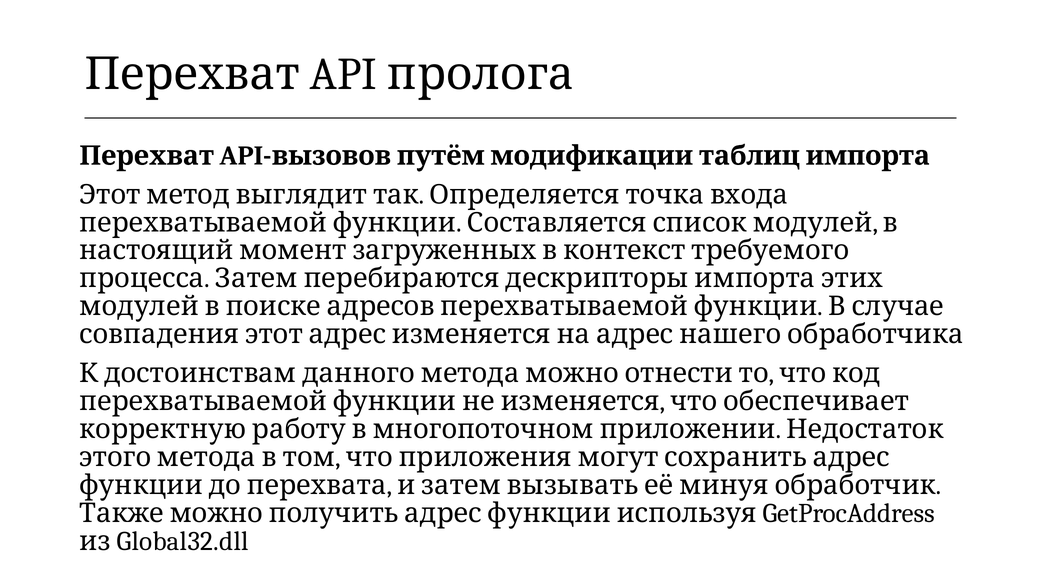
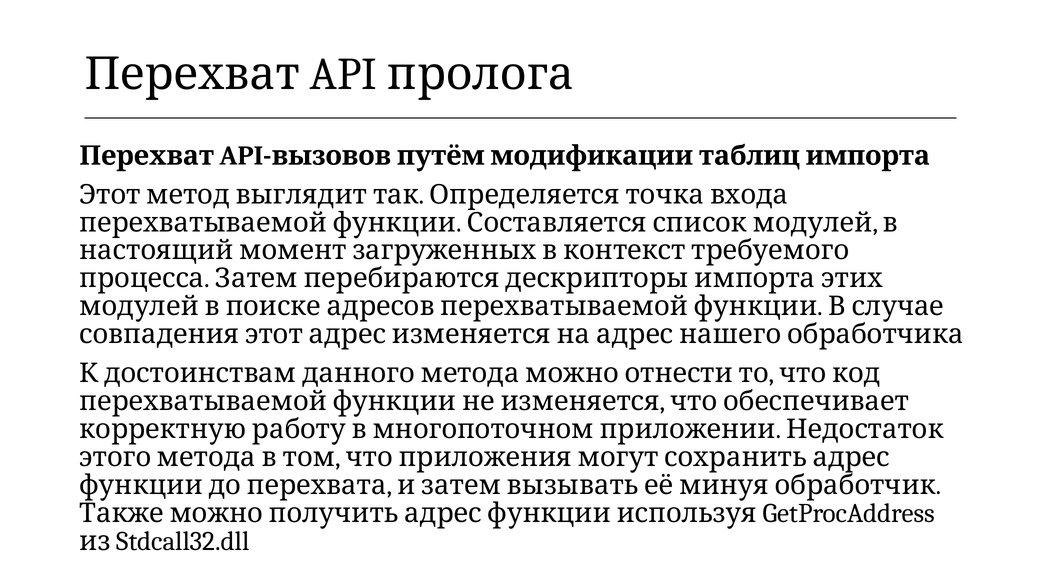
Global32.dll: Global32.dll -> Stdcall32.dll
